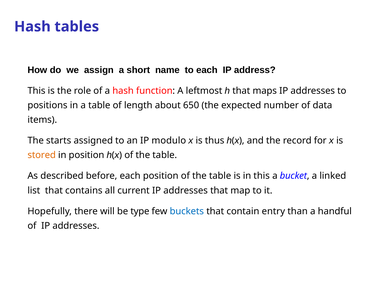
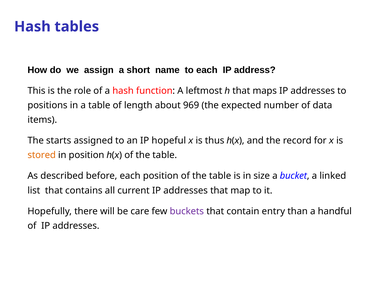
650: 650 -> 969
modulo: modulo -> hopeful
in this: this -> size
type: type -> care
buckets colour: blue -> purple
